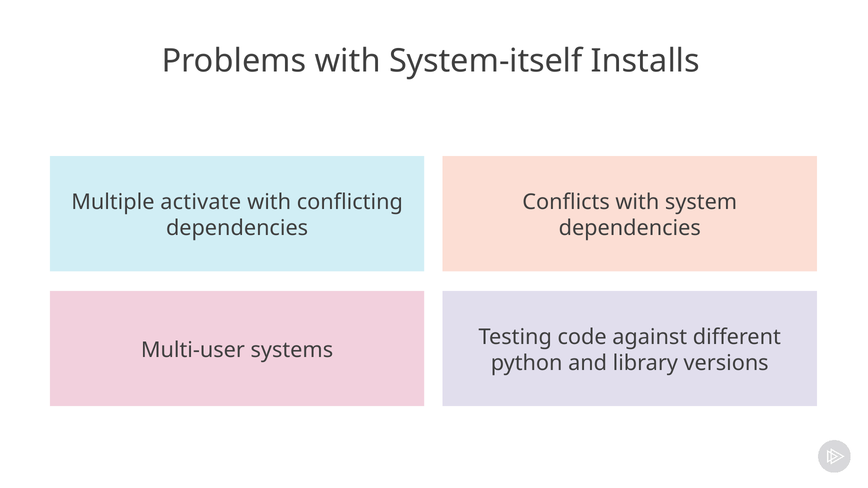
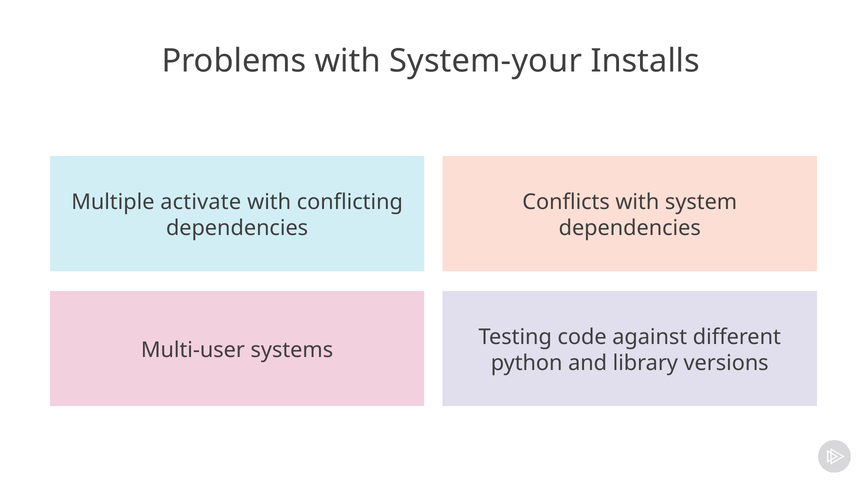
System-itself: System-itself -> System-your
